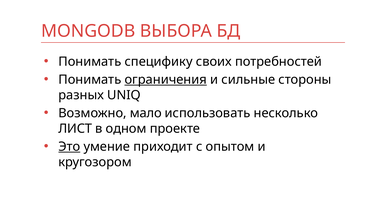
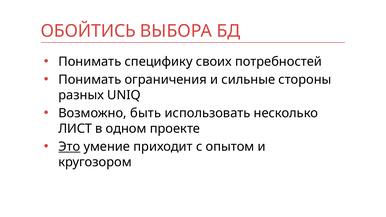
MONGODB: MONGODB -> ОБОЙТИСЬ
ограничения underline: present -> none
мало: мало -> быть
